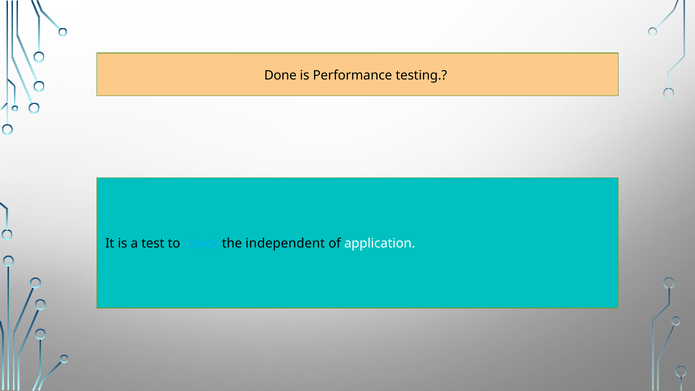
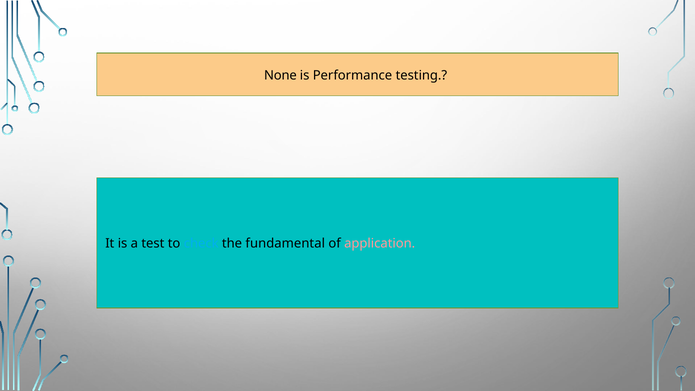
Done: Done -> None
independent: independent -> fundamental
application colour: white -> pink
